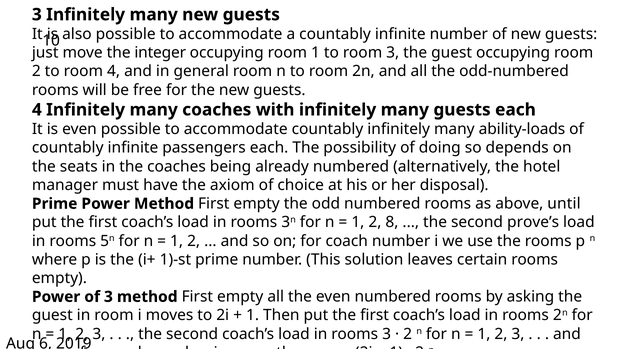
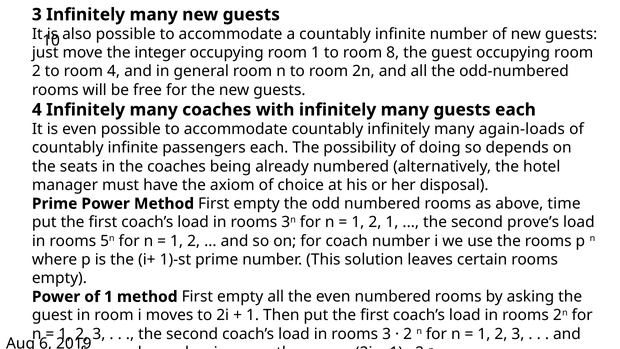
room 3: 3 -> 8
ability-loads: ability-loads -> again-loads
until: until -> time
2 8: 8 -> 1
of 3: 3 -> 1
